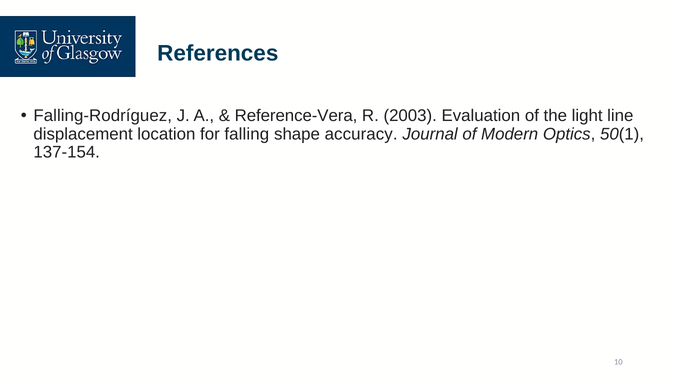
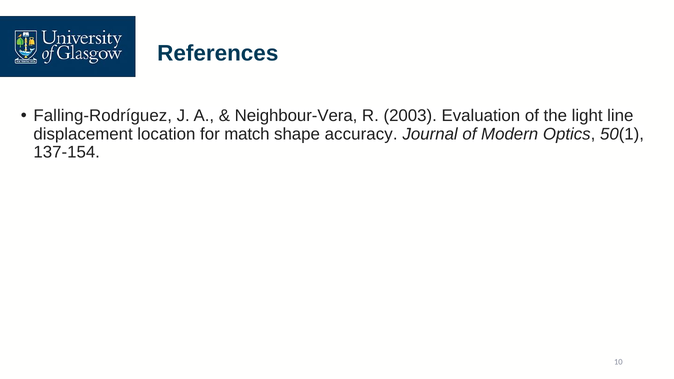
Reference-Vera: Reference-Vera -> Neighbour-Vera
falling: falling -> match
